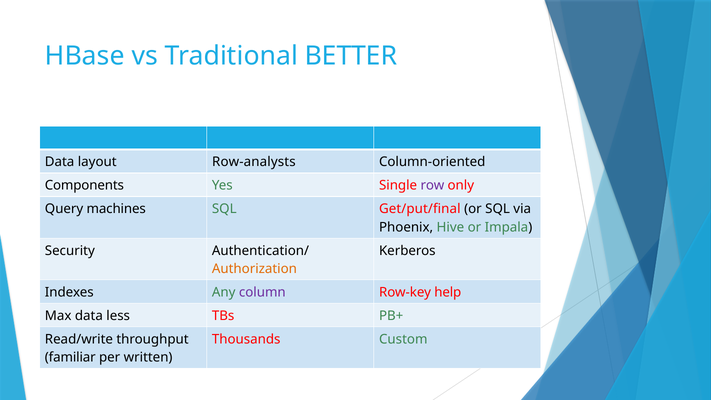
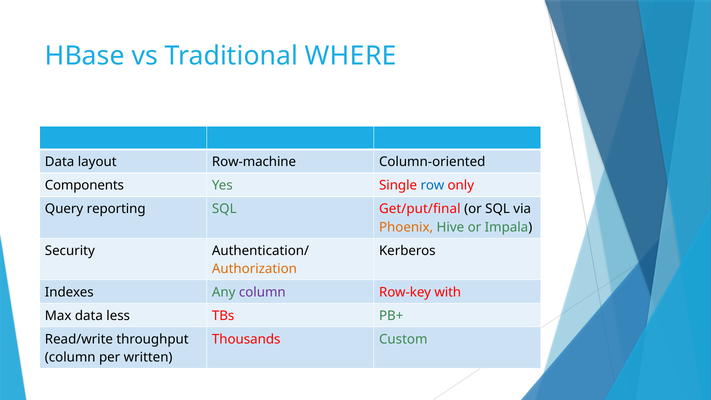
BETTER: BETTER -> WHERE
Row-analysts: Row-analysts -> Row-machine
row colour: purple -> blue
machines: machines -> reporting
Phoenix colour: black -> orange
help: help -> with
familiar at (70, 357): familiar -> column
